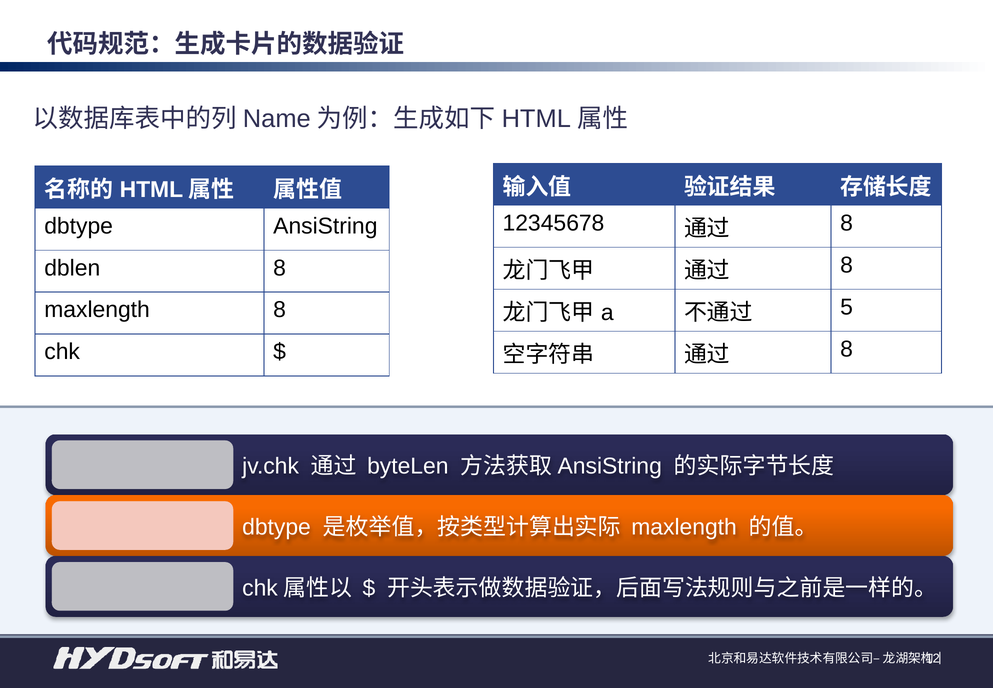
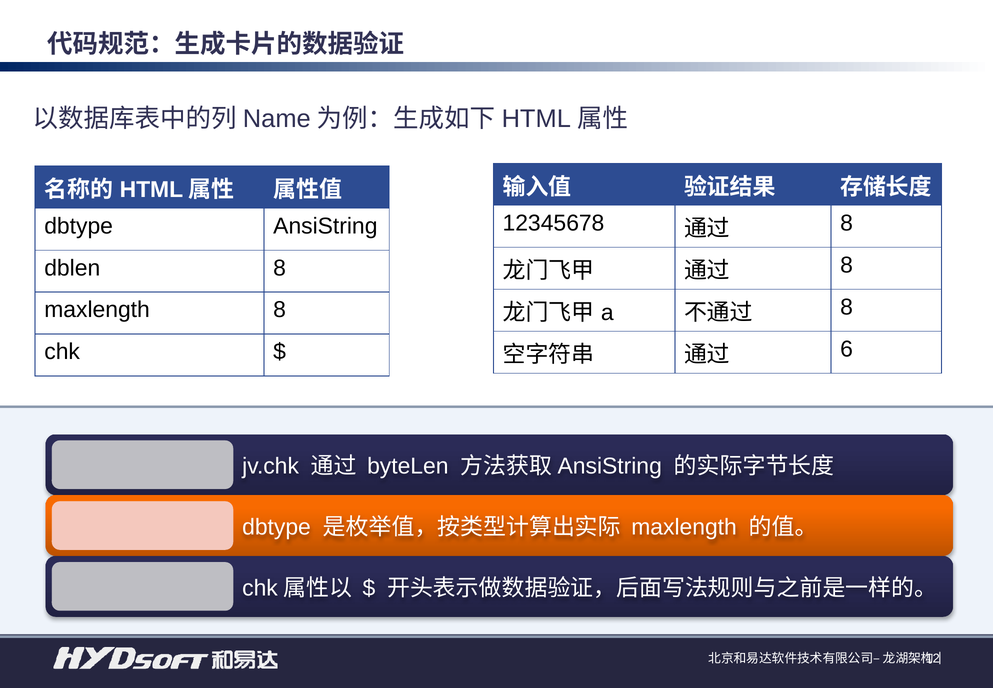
5 at (847, 307): 5 -> 8
8 at (847, 349): 8 -> 6
